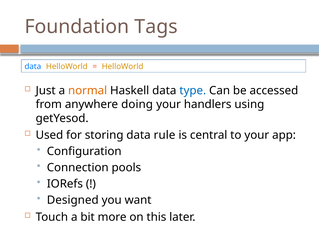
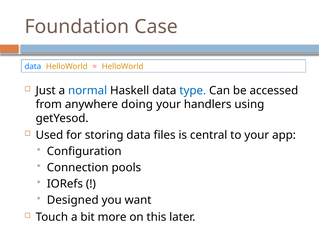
Tags: Tags -> Case
normal colour: orange -> blue
rule: rule -> files
